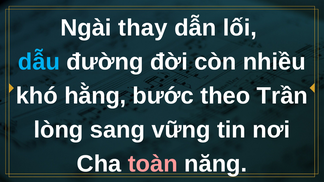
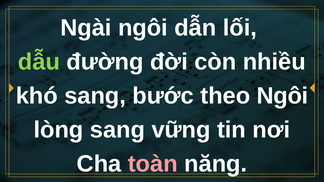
Ngài thay: thay -> ngôi
dẫu colour: light blue -> light green
khó hằng: hằng -> sang
theo Trần: Trần -> Ngôi
